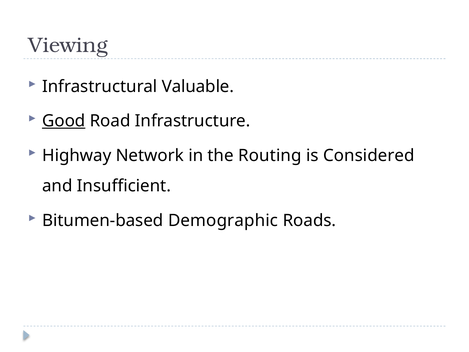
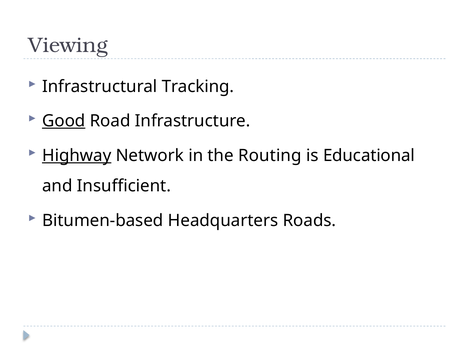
Valuable: Valuable -> Tracking
Highway underline: none -> present
Considered: Considered -> Educational
Demographic: Demographic -> Headquarters
